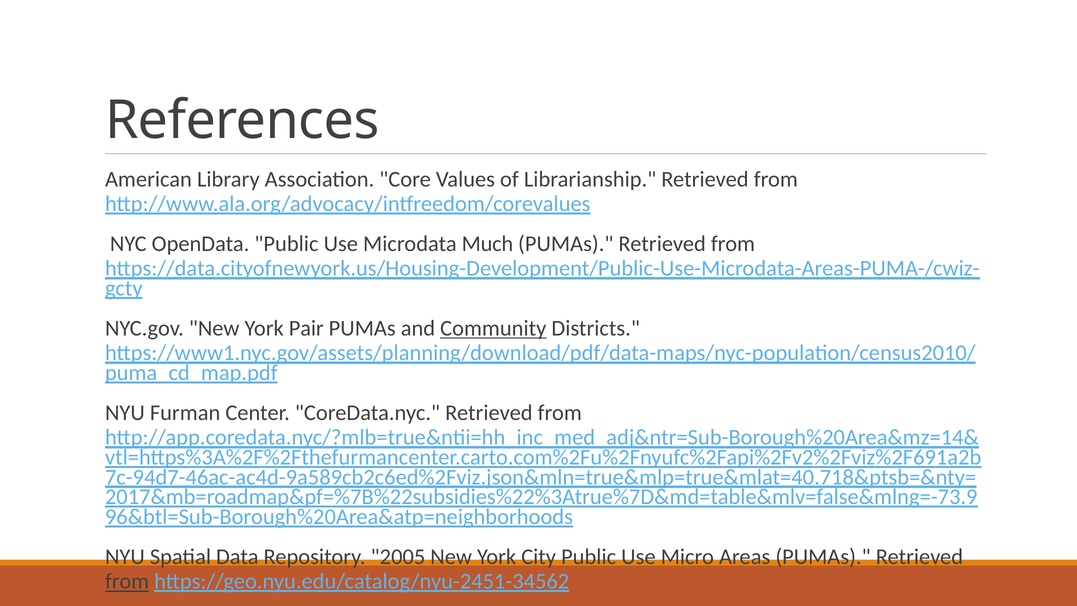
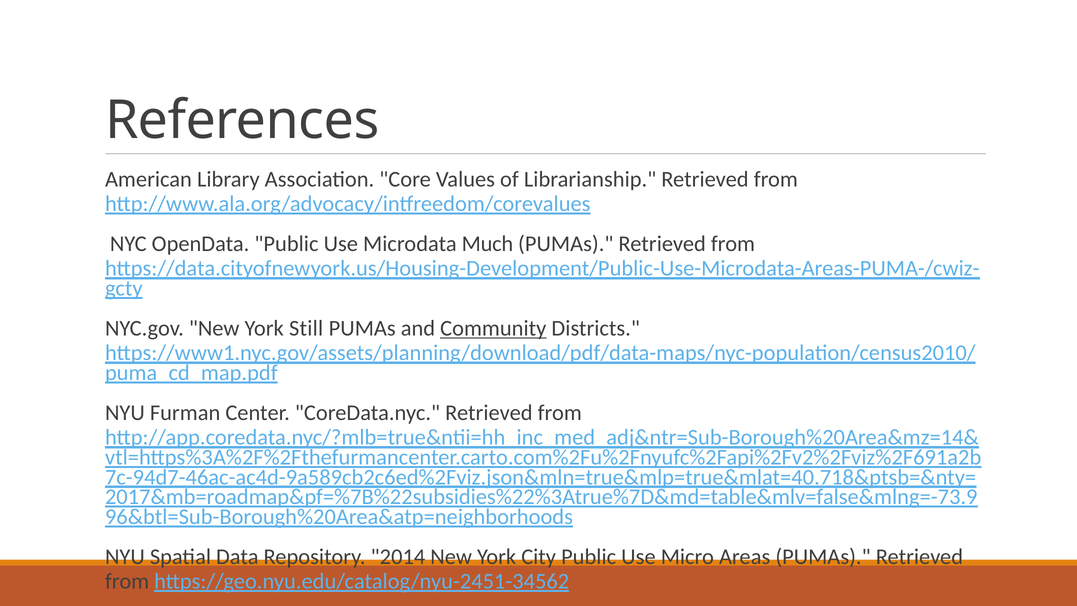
Pair: Pair -> Still
2005: 2005 -> 2014
from at (127, 581) underline: present -> none
